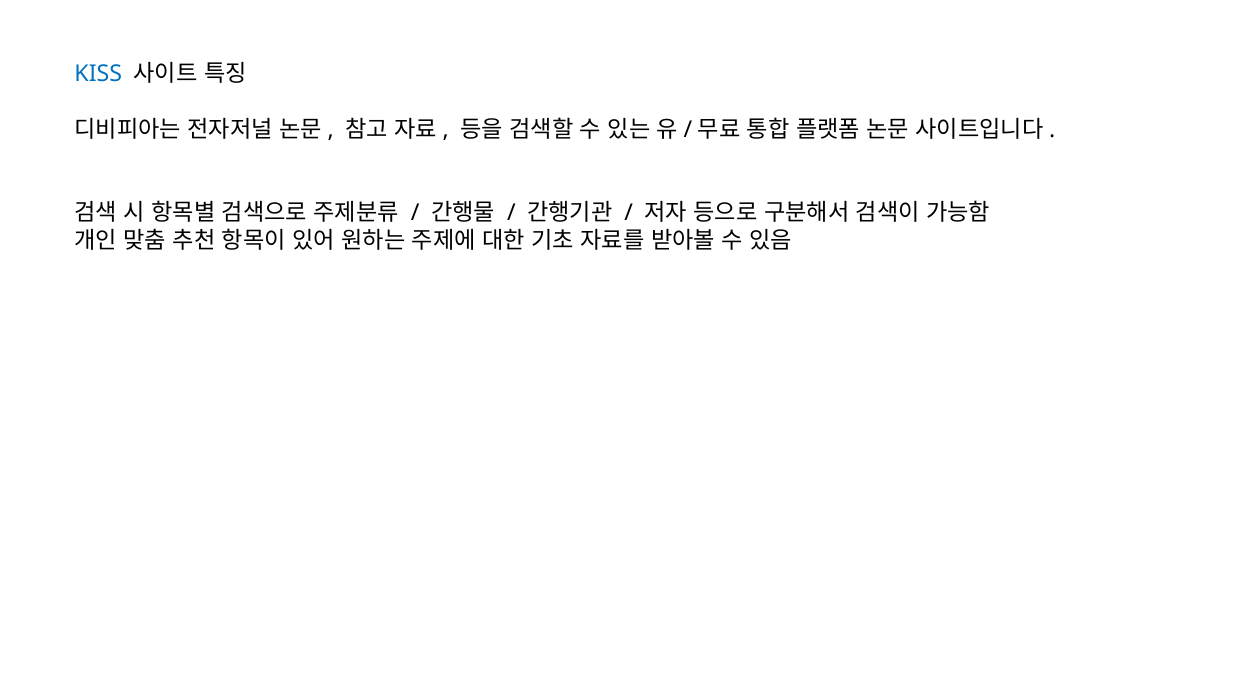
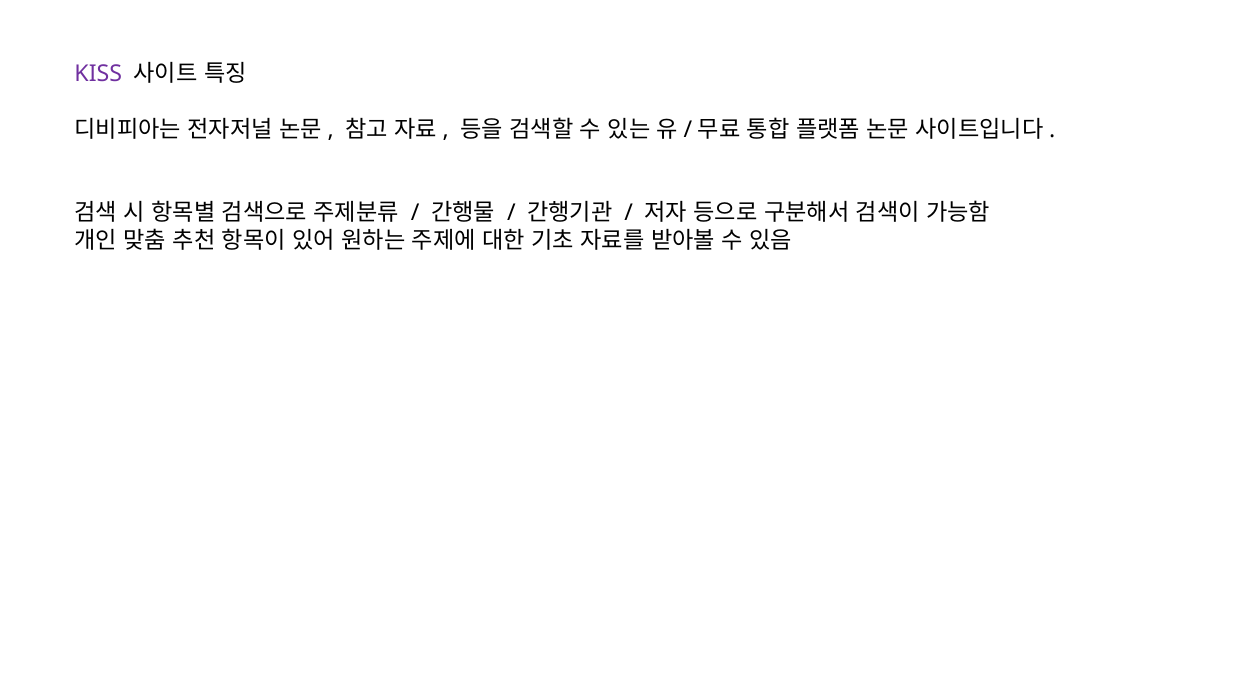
KISS colour: blue -> purple
